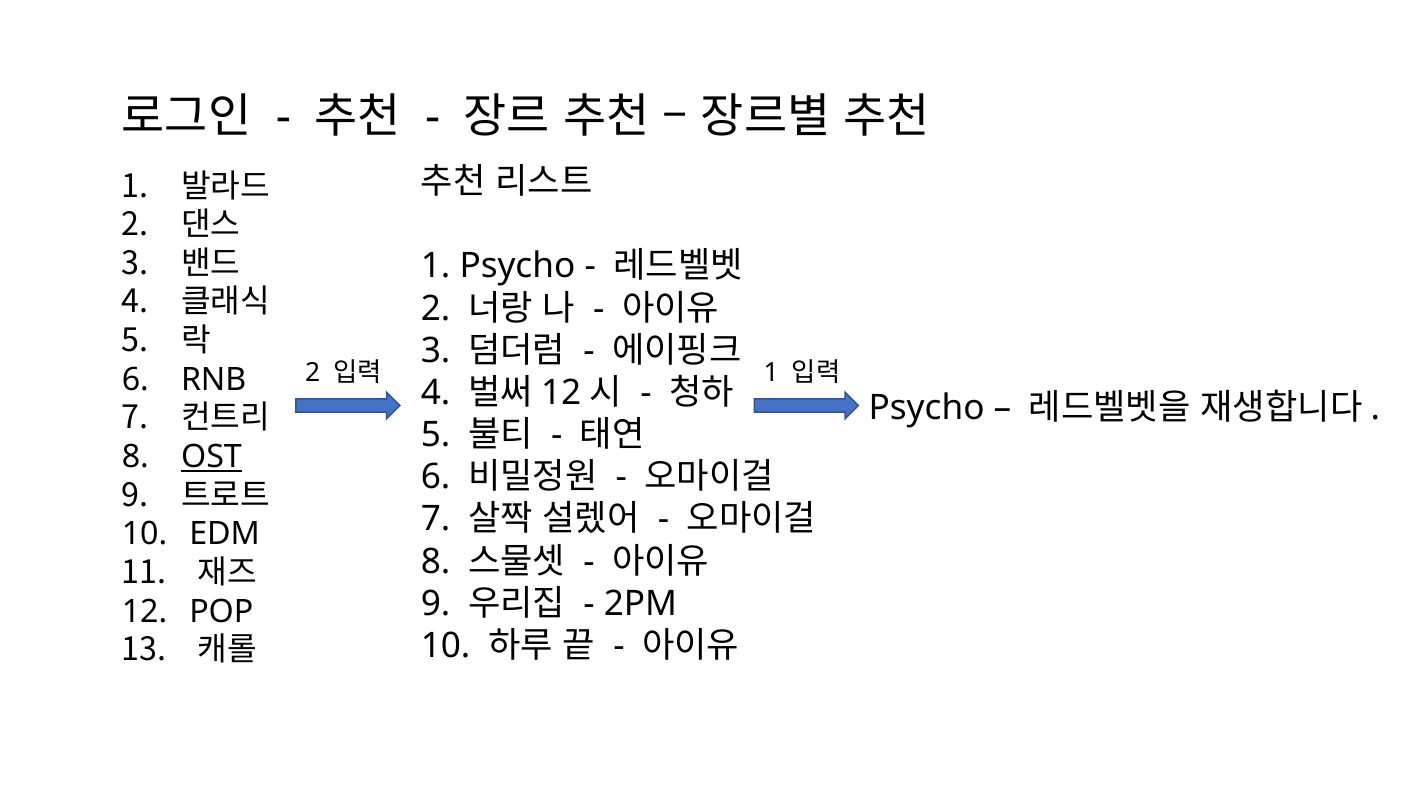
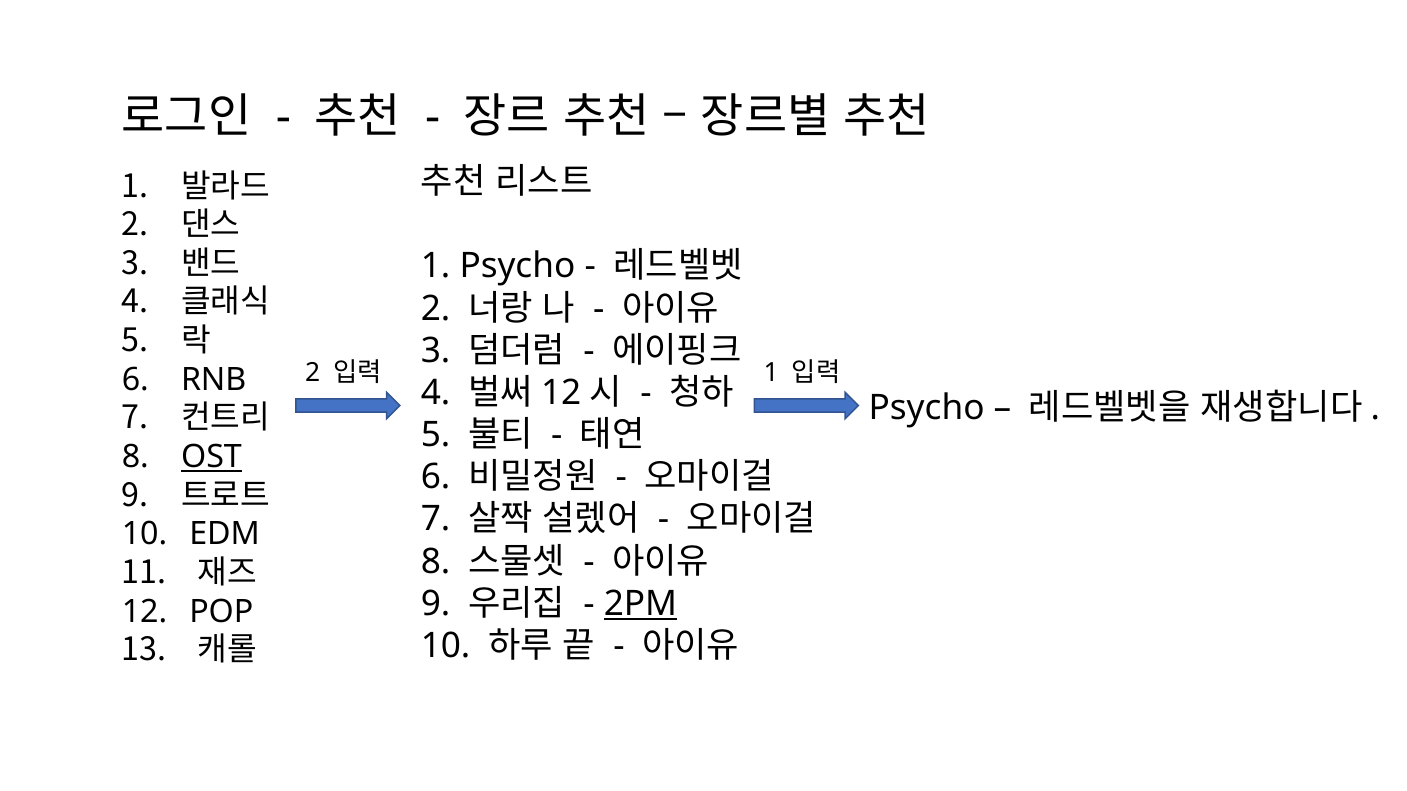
2PM underline: none -> present
